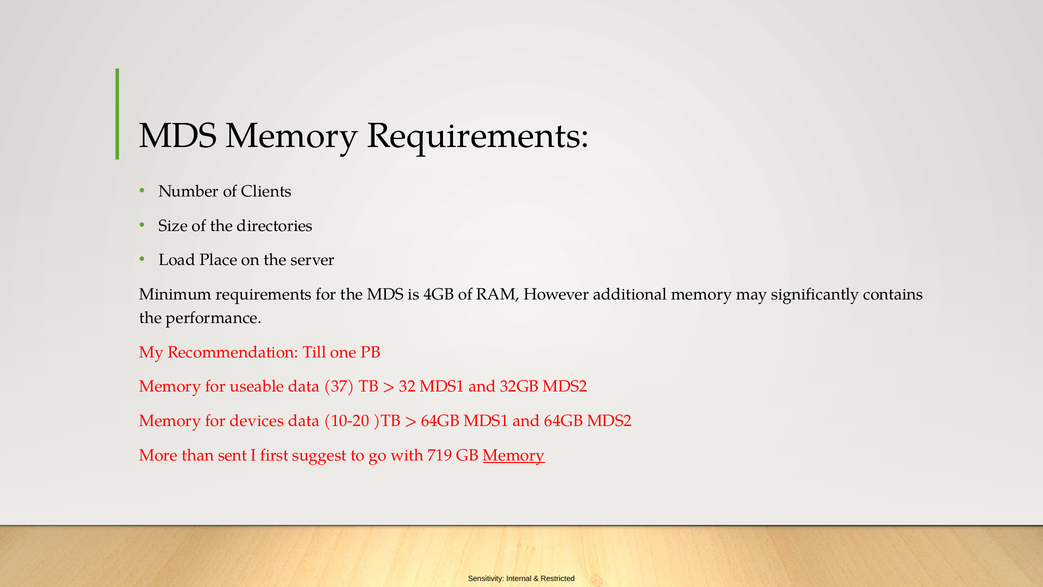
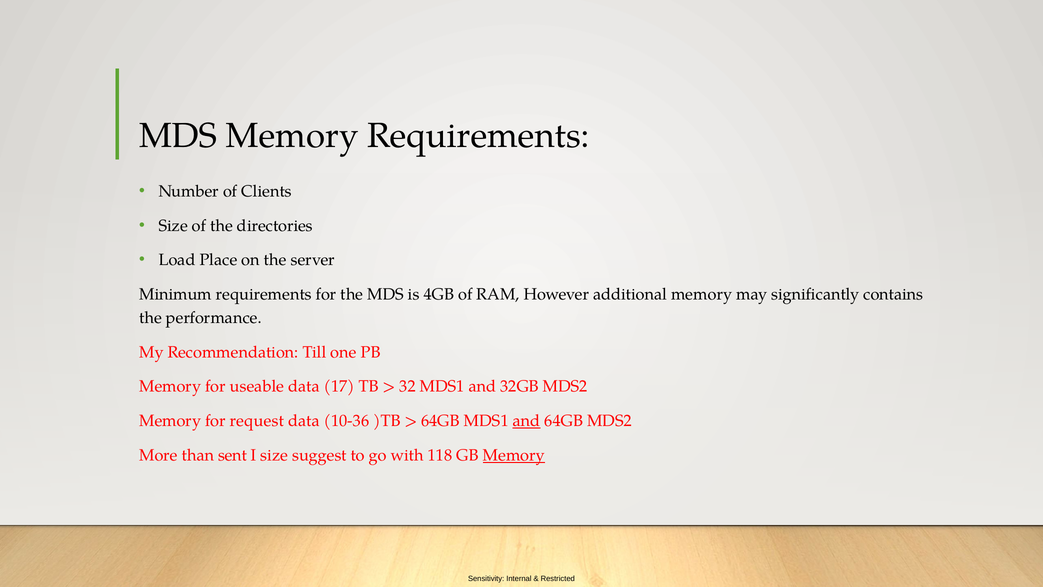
37: 37 -> 17
devices: devices -> request
10-20: 10-20 -> 10-36
and at (526, 421) underline: none -> present
I first: first -> size
719: 719 -> 118
